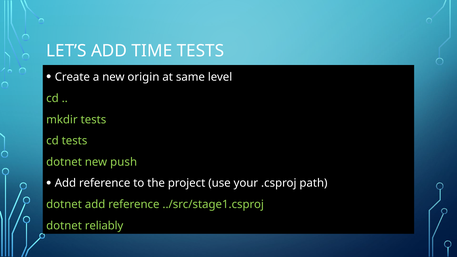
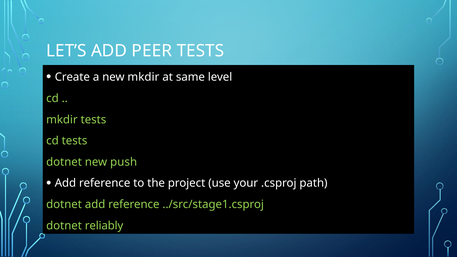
TIME: TIME -> PEER
new origin: origin -> mkdir
